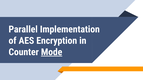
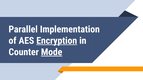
Encryption underline: none -> present
